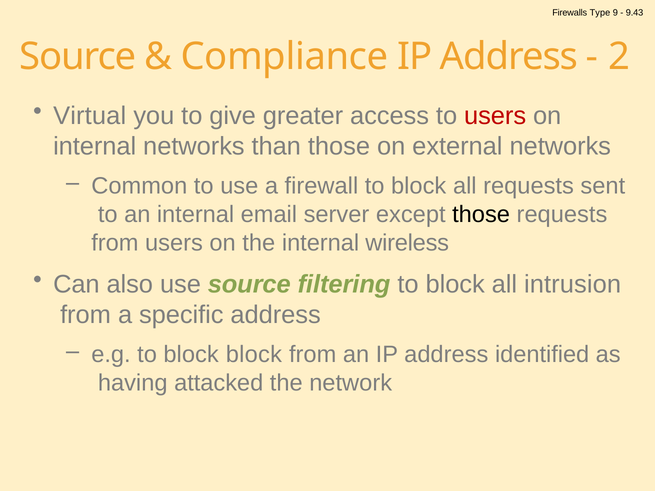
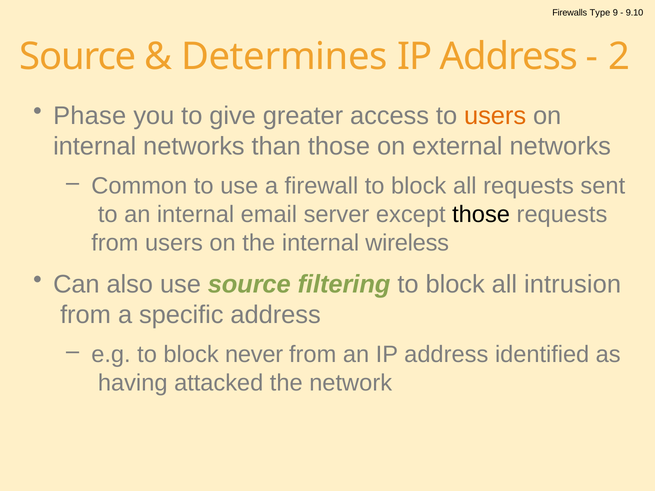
9.43: 9.43 -> 9.10
Compliance: Compliance -> Determines
Virtual: Virtual -> Phase
users at (495, 116) colour: red -> orange
block block: block -> never
